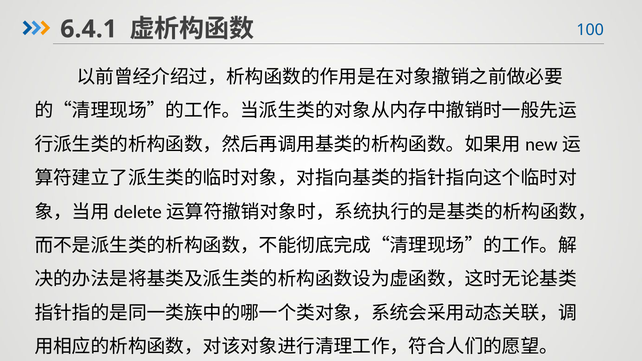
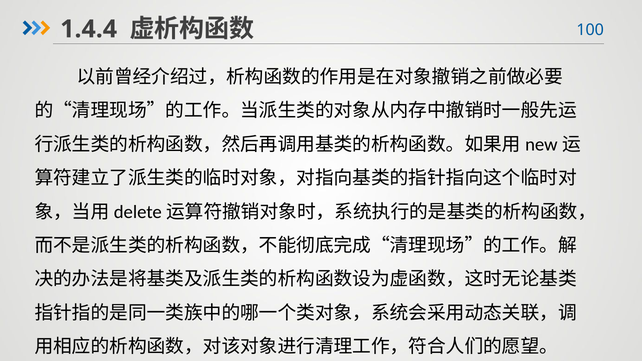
6.4.1: 6.4.1 -> 1.4.4
